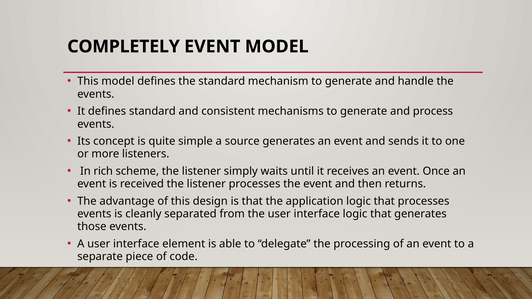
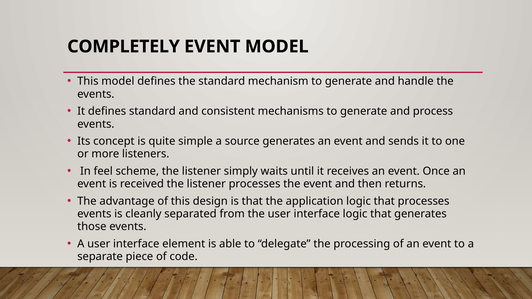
rich: rich -> feel
